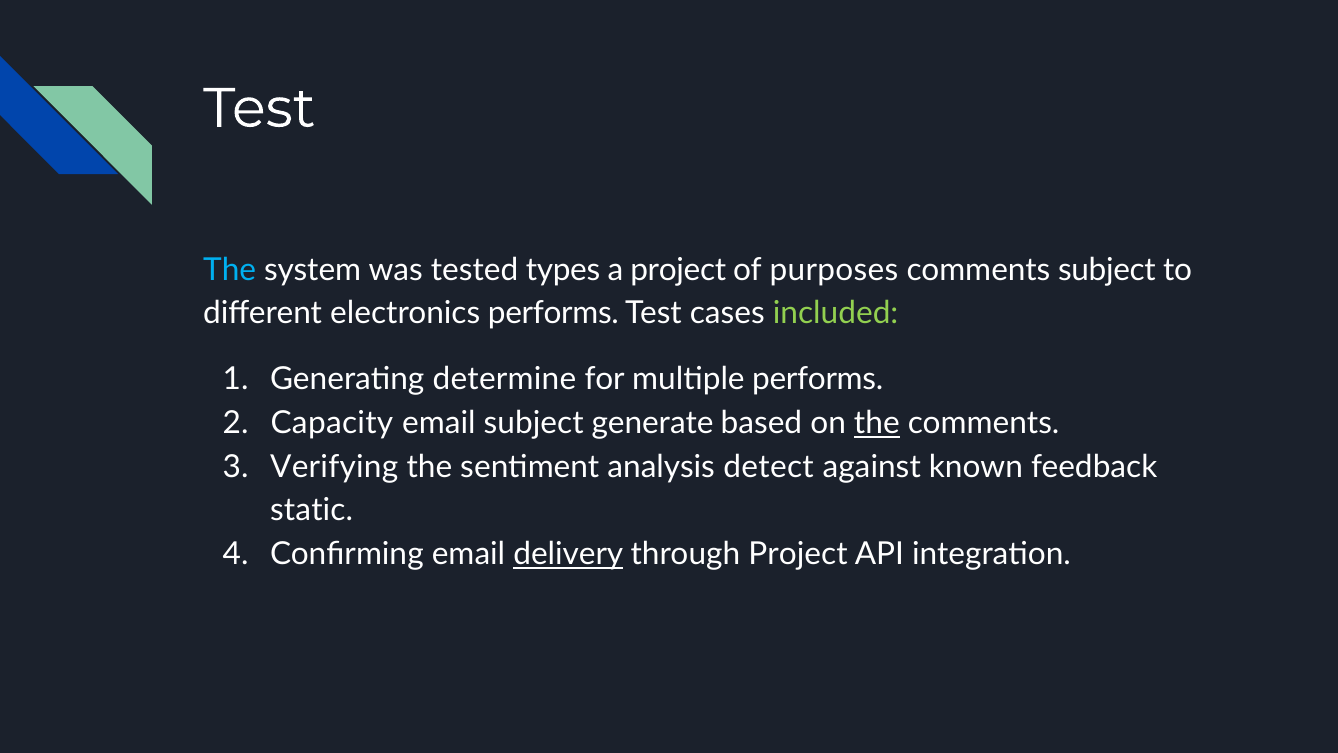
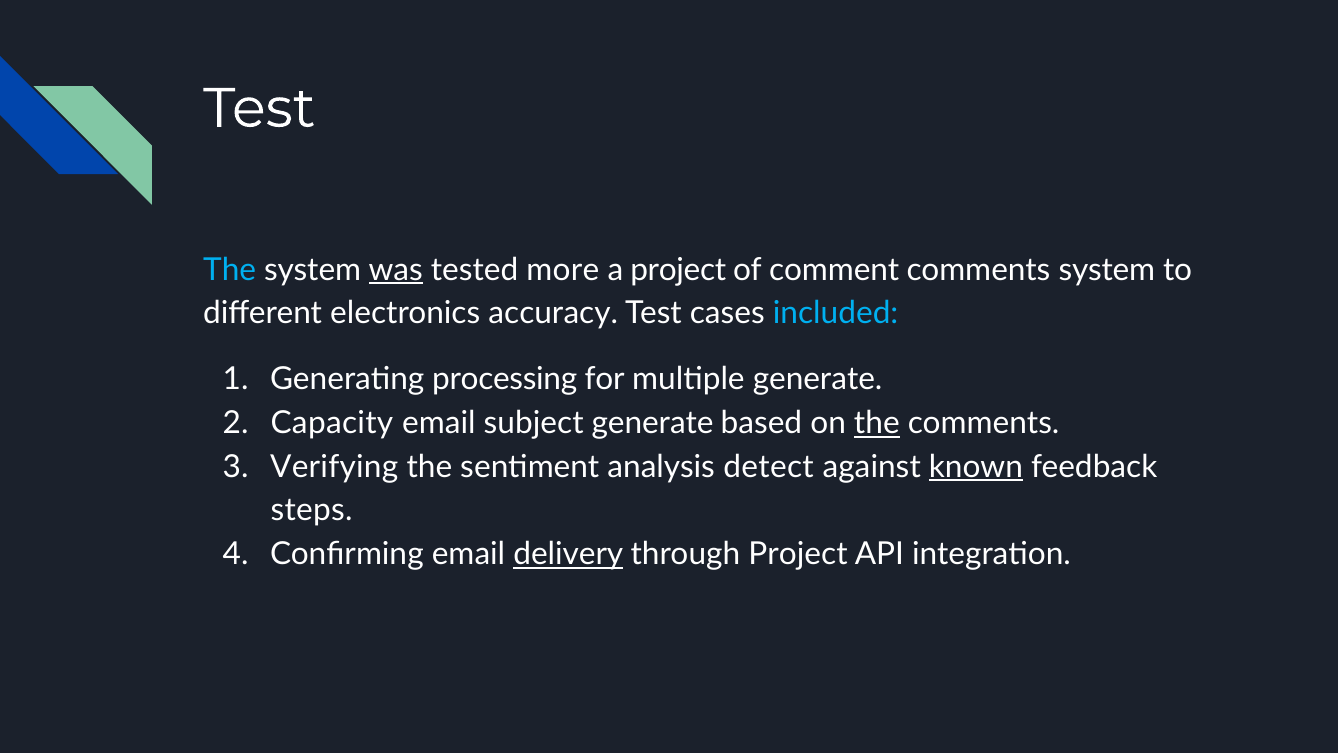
was underline: none -> present
types: types -> more
purposes: purposes -> comment
comments subject: subject -> system
electronics performs: performs -> accuracy
included colour: light green -> light blue
determine: determine -> processing
multiple performs: performs -> generate
known underline: none -> present
static: static -> steps
